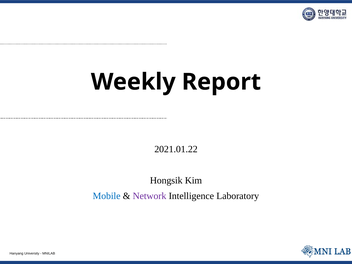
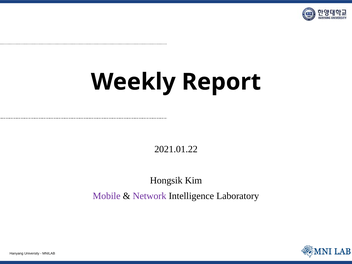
Mobile colour: blue -> purple
